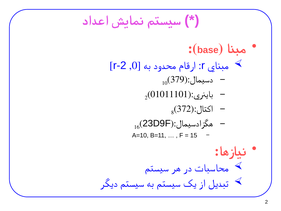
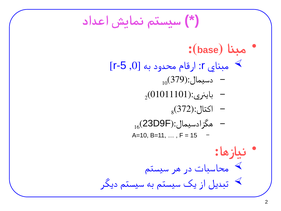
r-2: r-2 -> r-5
